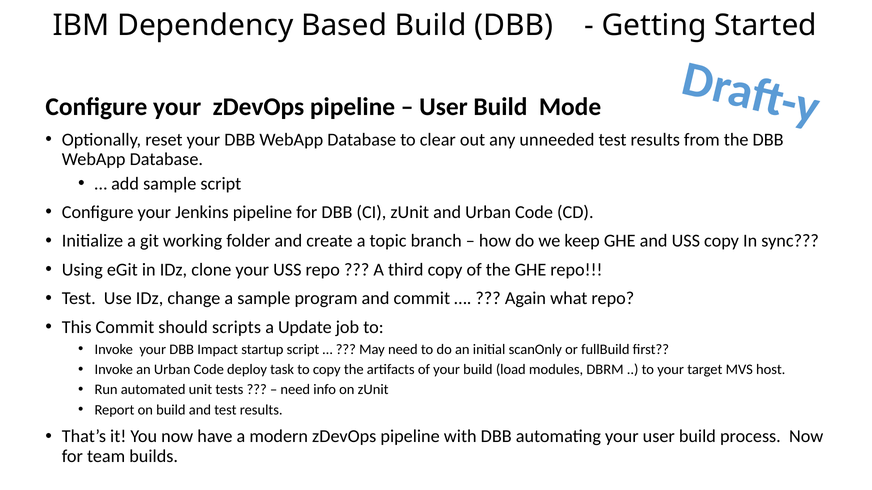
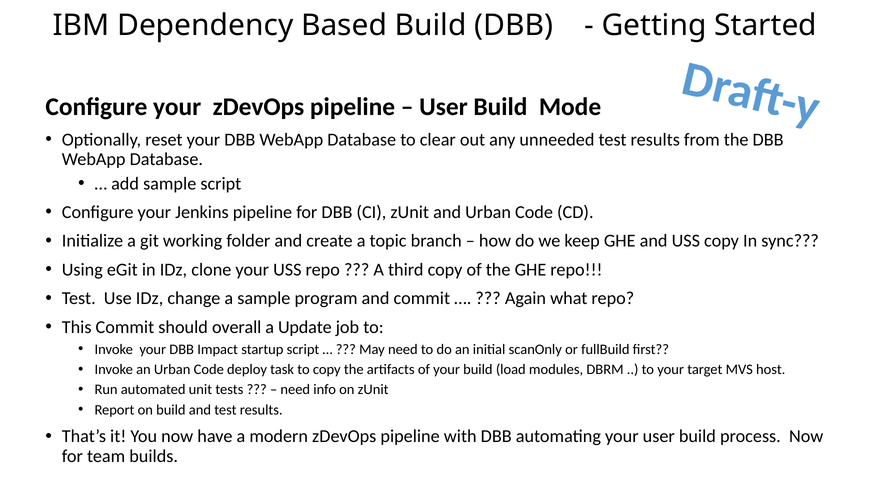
scripts: scripts -> overall
